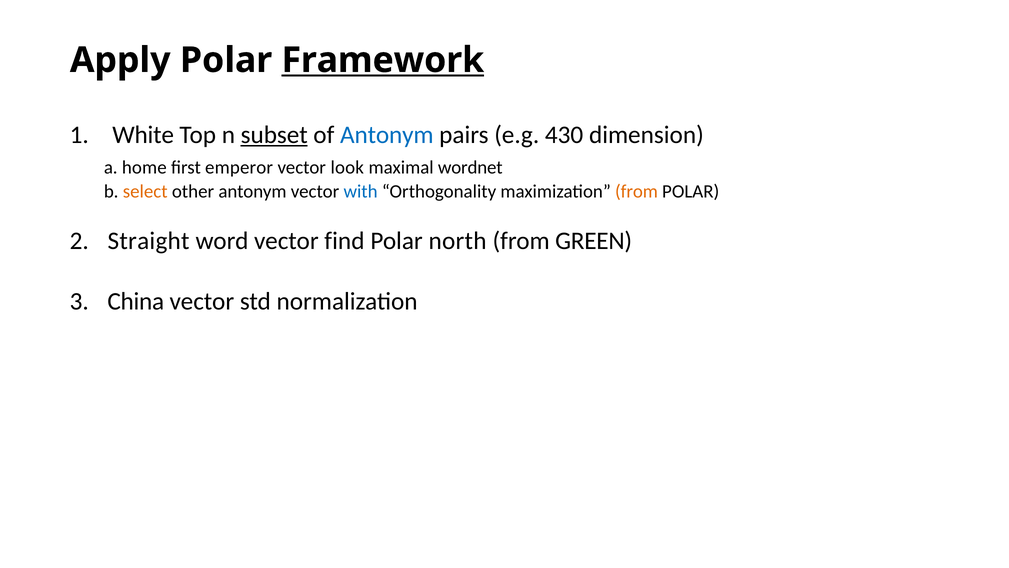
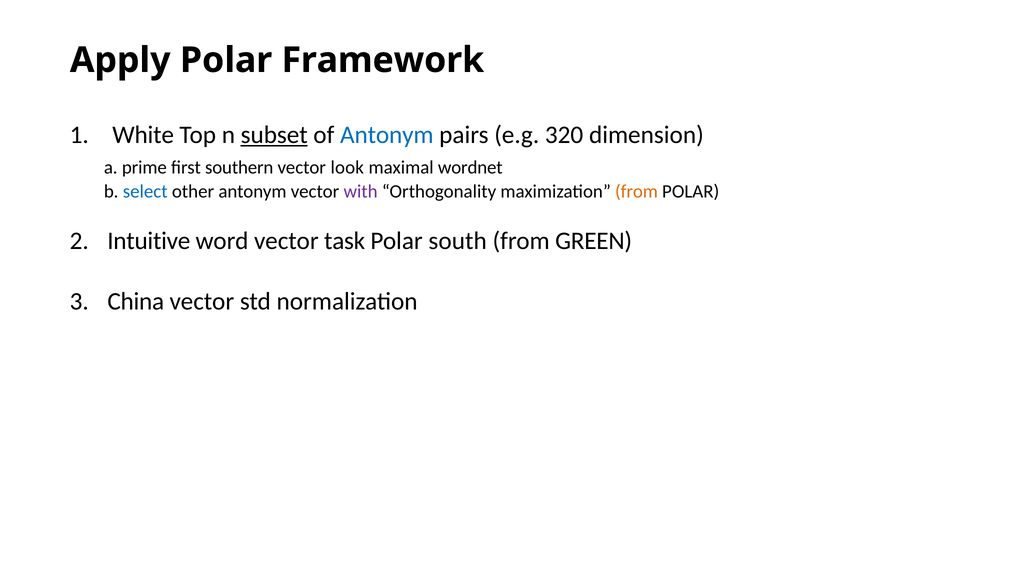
Framework underline: present -> none
430: 430 -> 320
home: home -> prime
emperor: emperor -> southern
select colour: orange -> blue
with colour: blue -> purple
Straight: Straight -> Intuitive
find: find -> task
north: north -> south
